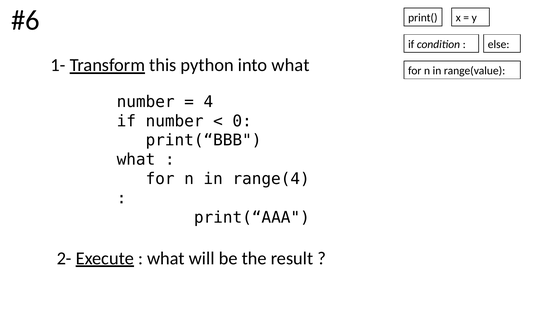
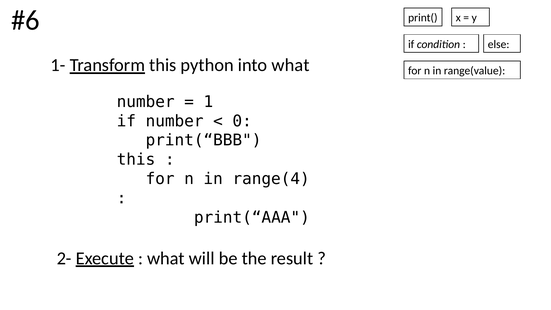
4: 4 -> 1
what at (136, 160): what -> this
